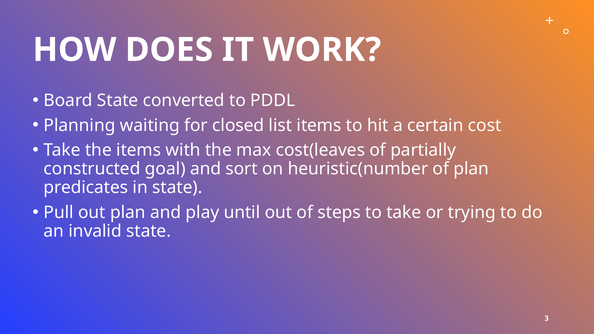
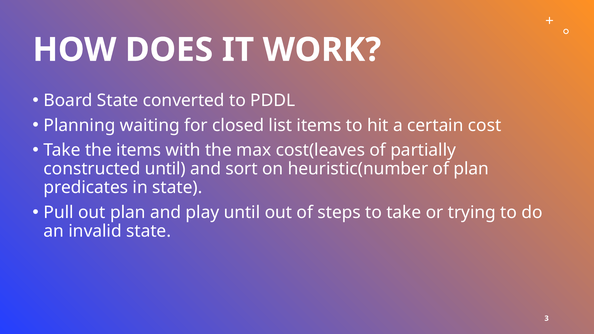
constructed goal: goal -> until
